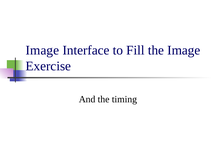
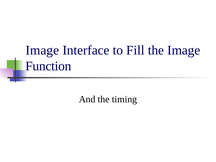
Exercise: Exercise -> Function
